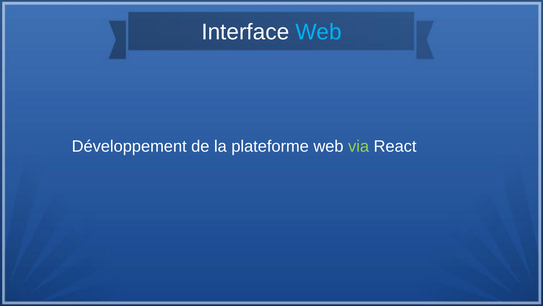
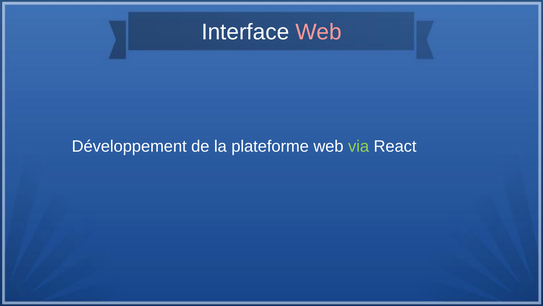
Web at (319, 32) colour: light blue -> pink
